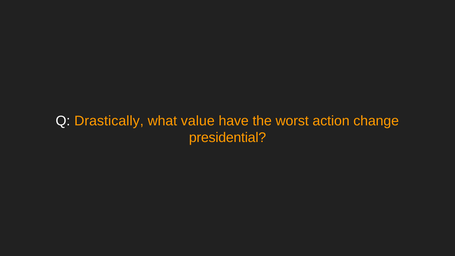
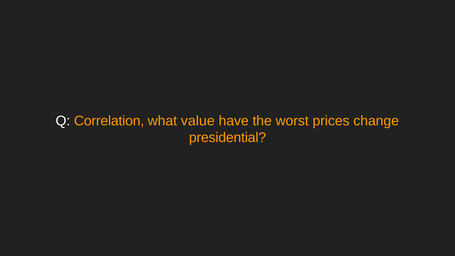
Drastically: Drastically -> Correlation
action: action -> prices
